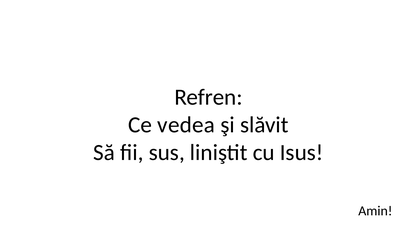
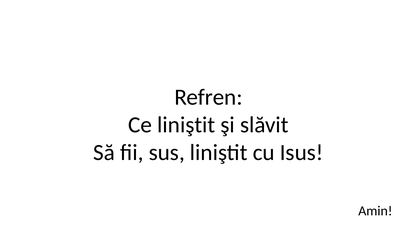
Ce vedea: vedea -> liniştit
